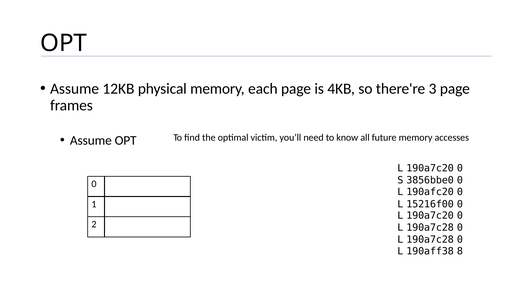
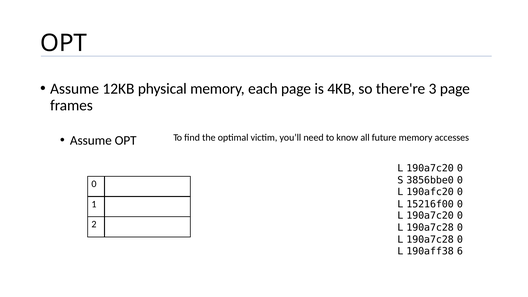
8: 8 -> 6
